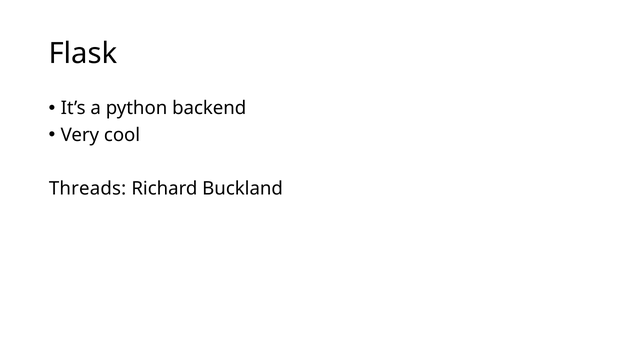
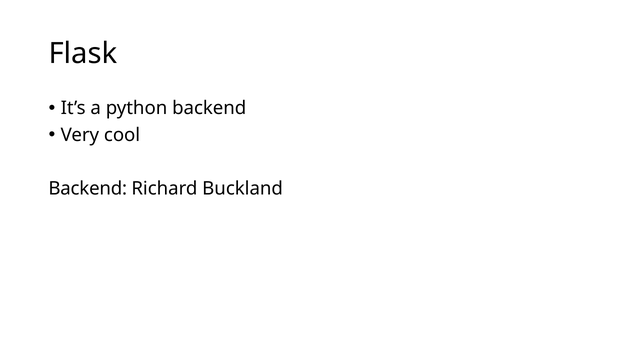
Threads at (88, 188): Threads -> Backend
